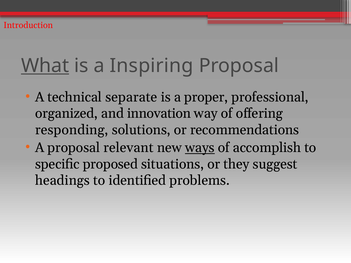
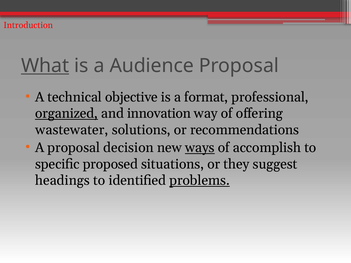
Inspiring: Inspiring -> Audience
separate: separate -> objective
proper: proper -> format
organized underline: none -> present
responding: responding -> wastewater
relevant: relevant -> decision
problems underline: none -> present
